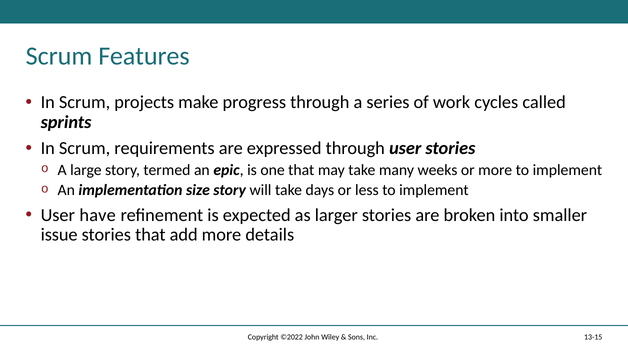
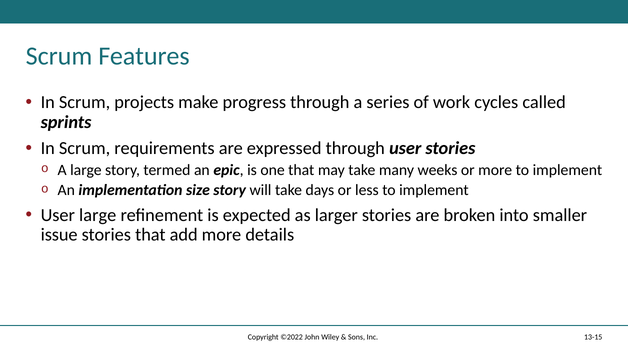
User have: have -> large
